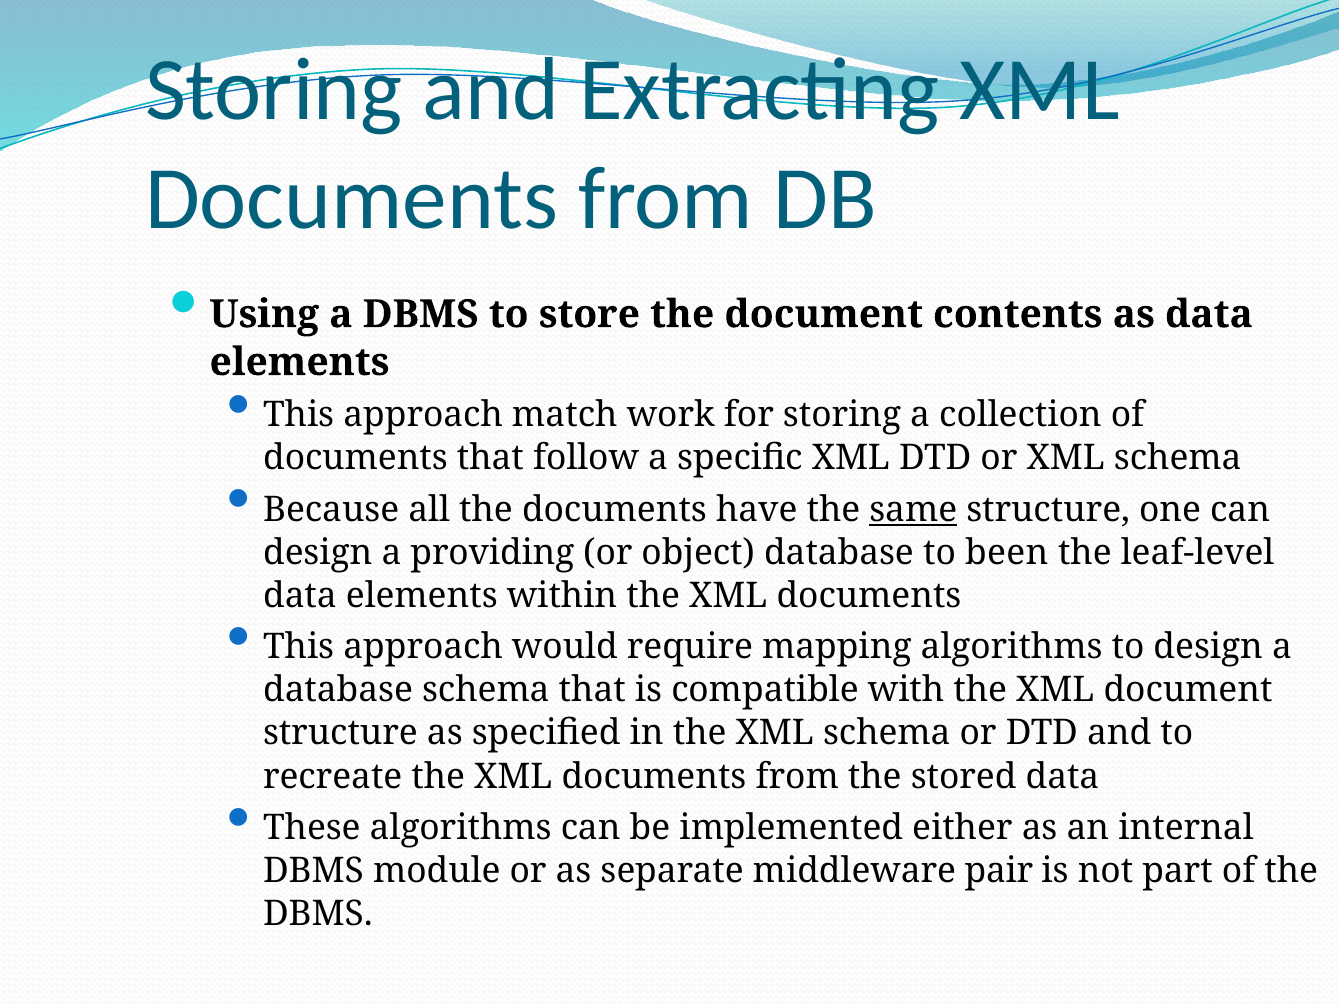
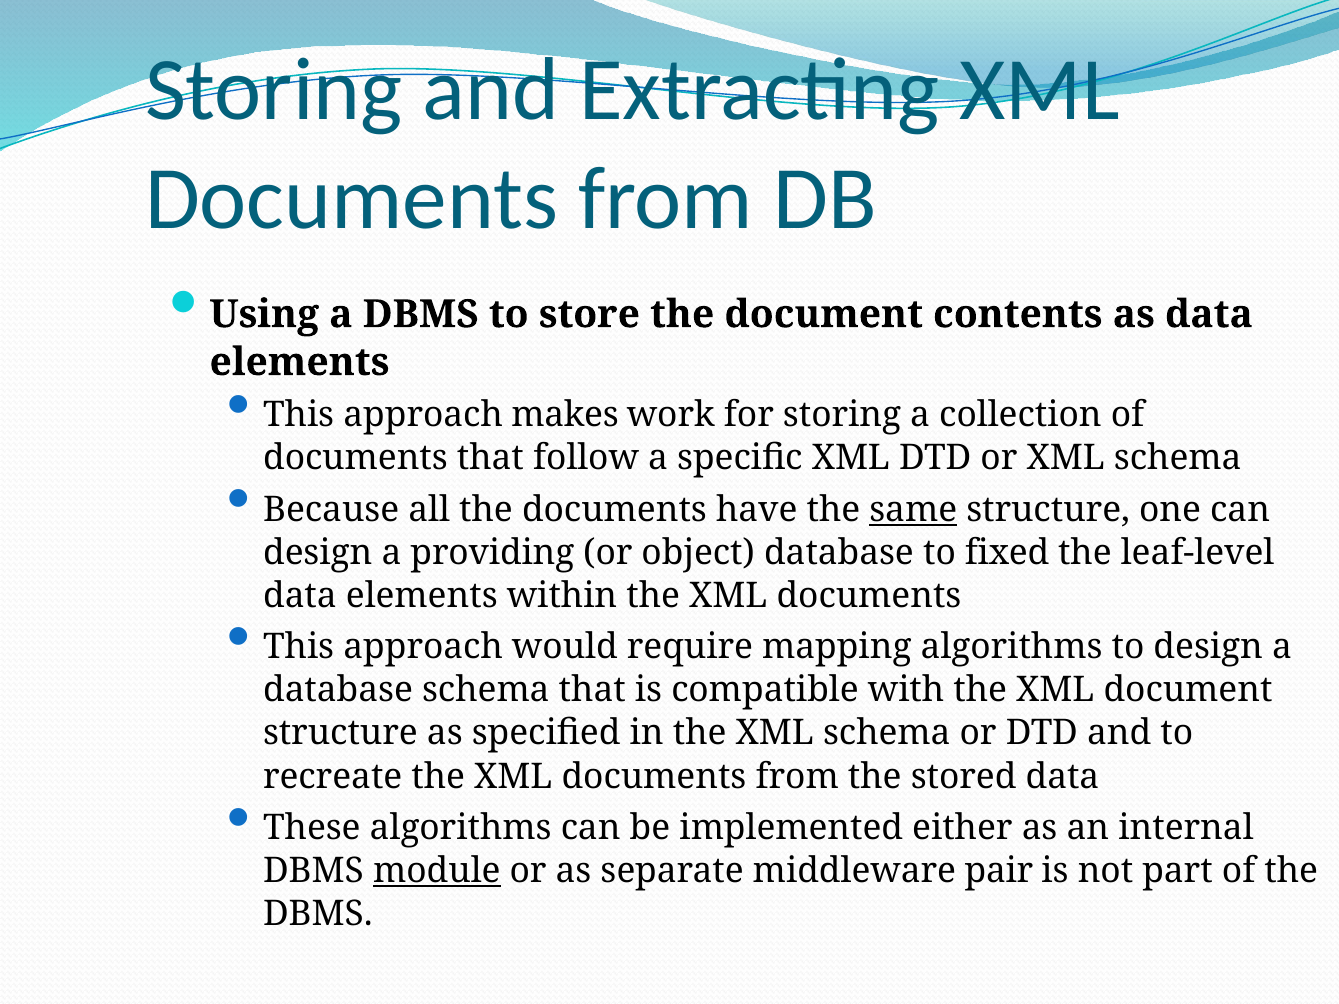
match: match -> makes
been: been -> fixed
module underline: none -> present
